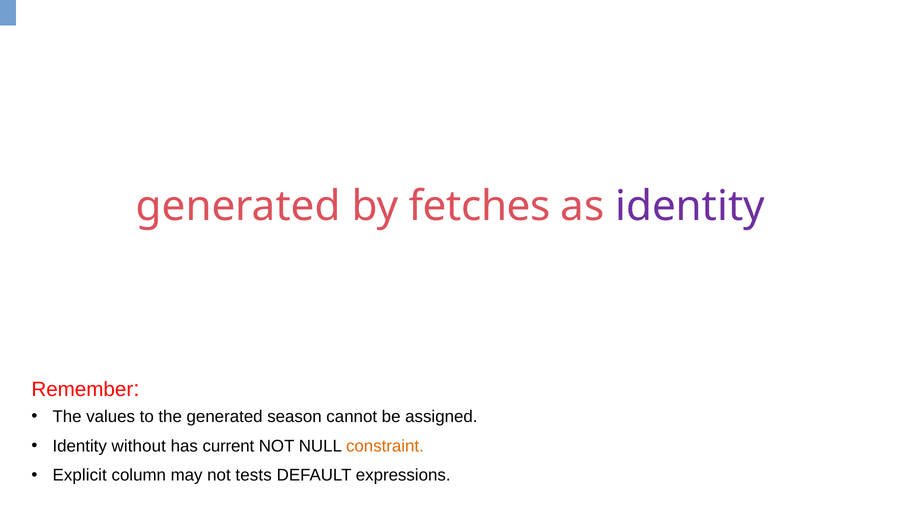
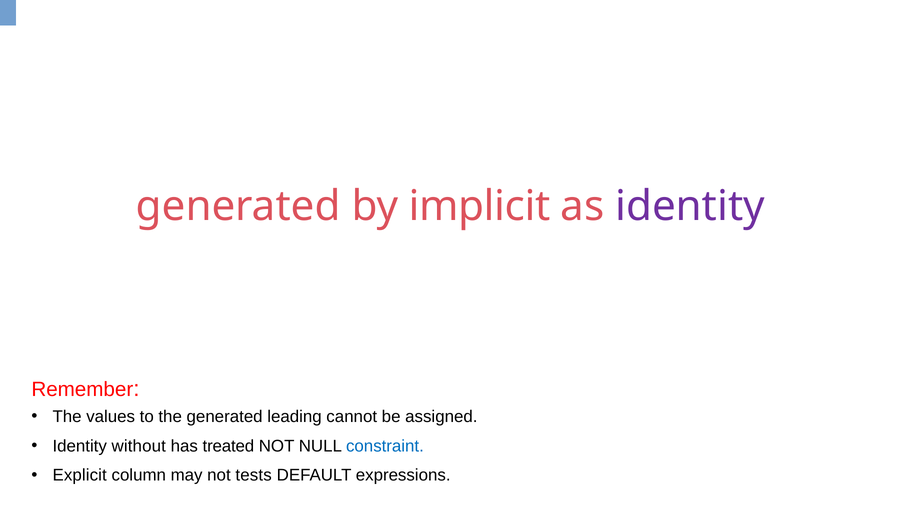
fetches: fetches -> implicit
season: season -> leading
current: current -> treated
constraint colour: orange -> blue
